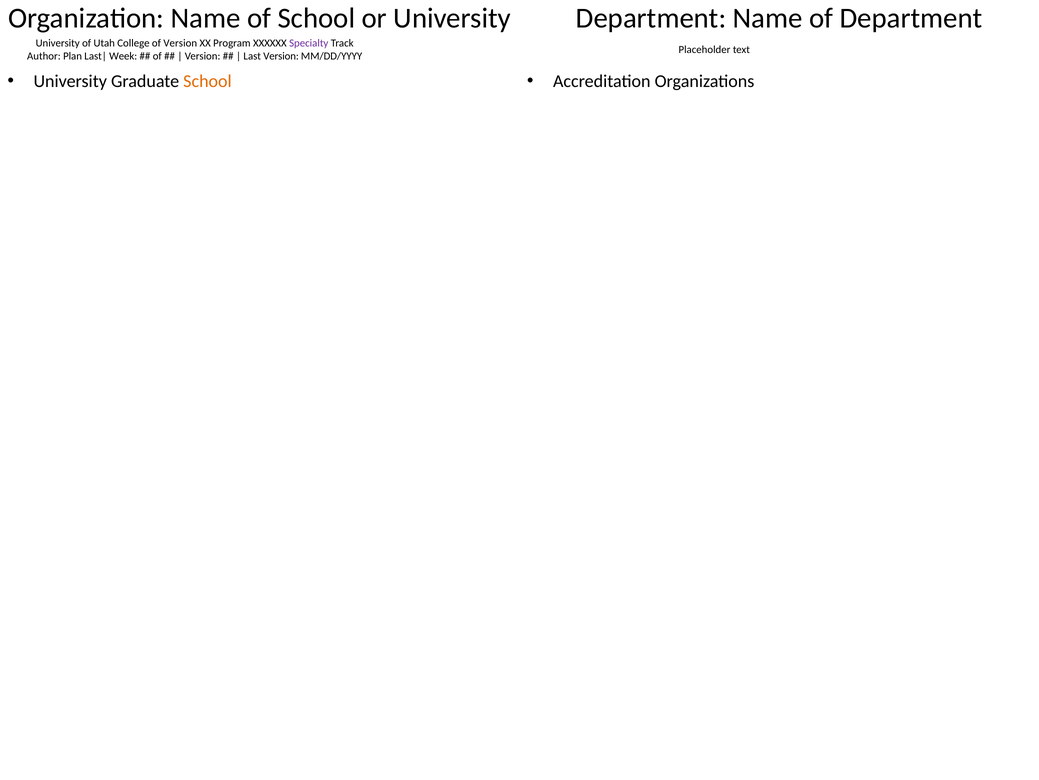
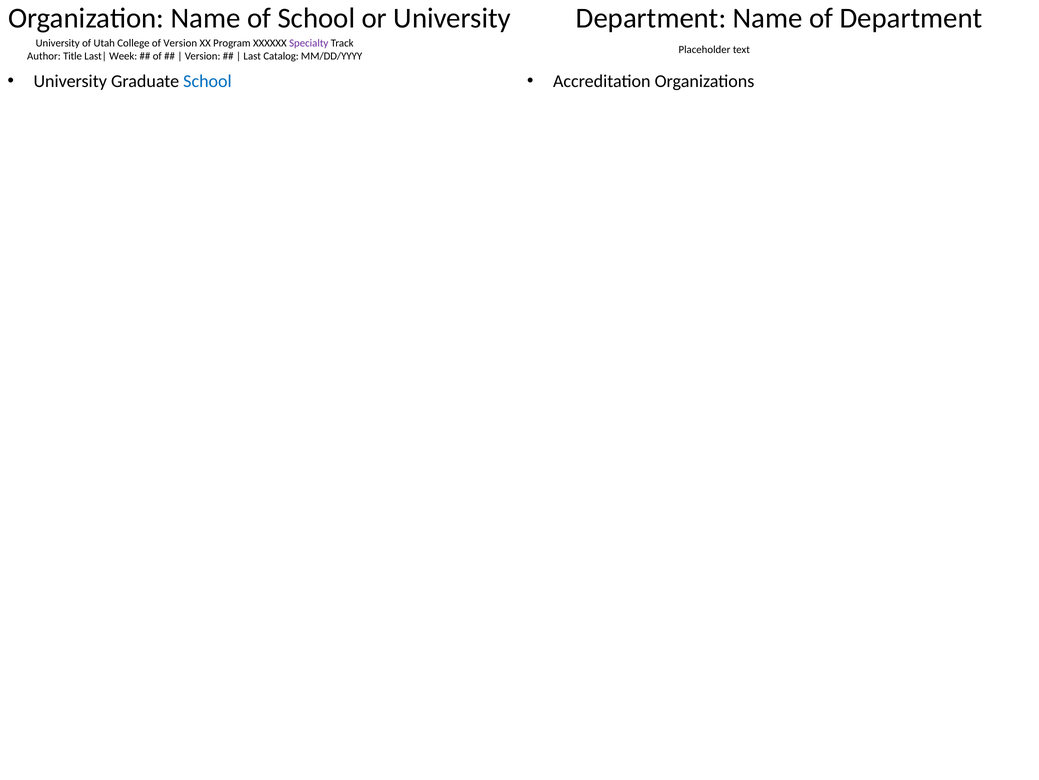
Plan: Plan -> Title
Last Version: Version -> Catalog
School at (207, 81) colour: orange -> blue
